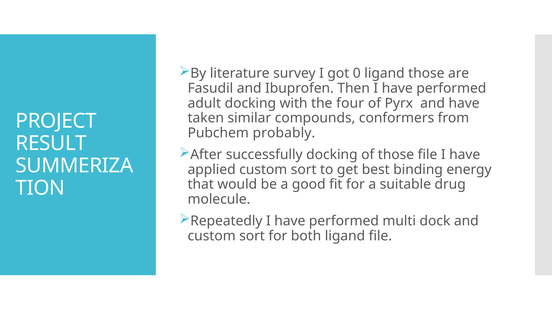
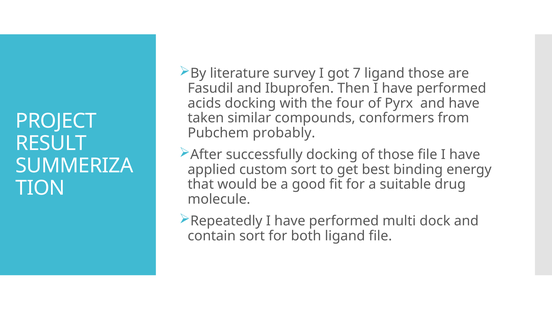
0: 0 -> 7
adult: adult -> acids
custom at (212, 236): custom -> contain
